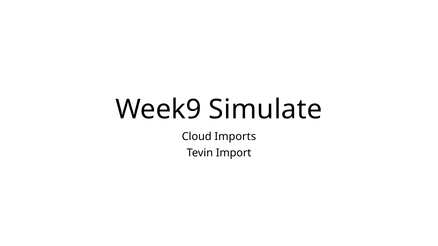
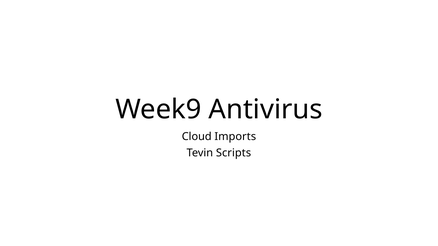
Simulate: Simulate -> Antivirus
Import: Import -> Scripts
